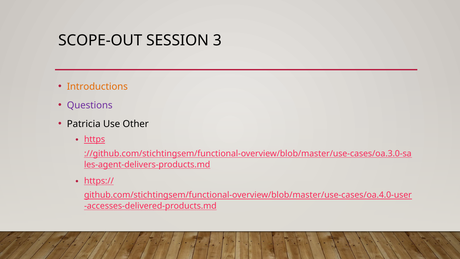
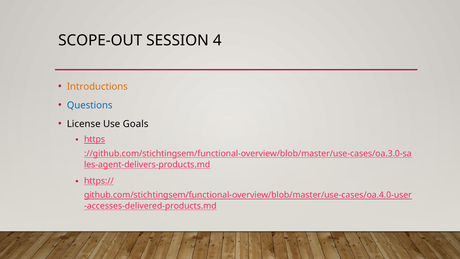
3: 3 -> 4
Questions colour: purple -> blue
Patricia: Patricia -> License
Other: Other -> Goals
